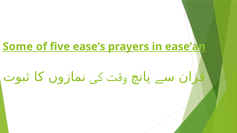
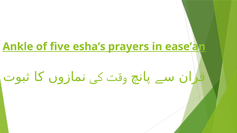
Some: Some -> Ankle
ease’s: ease’s -> esha’s
